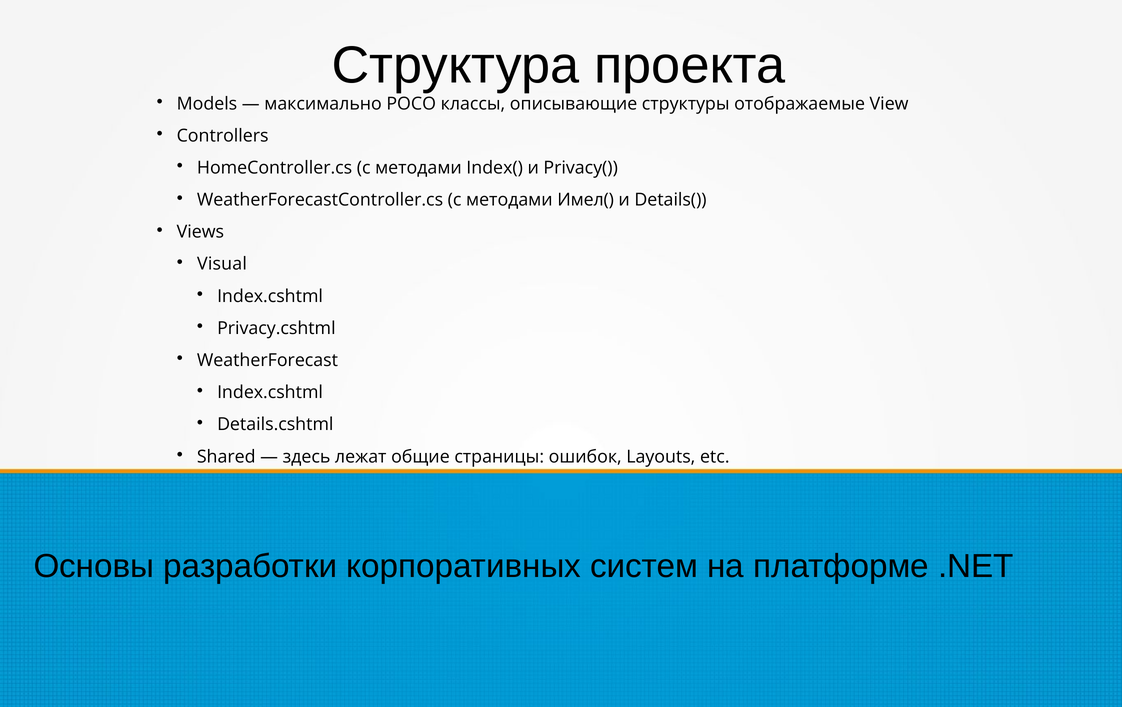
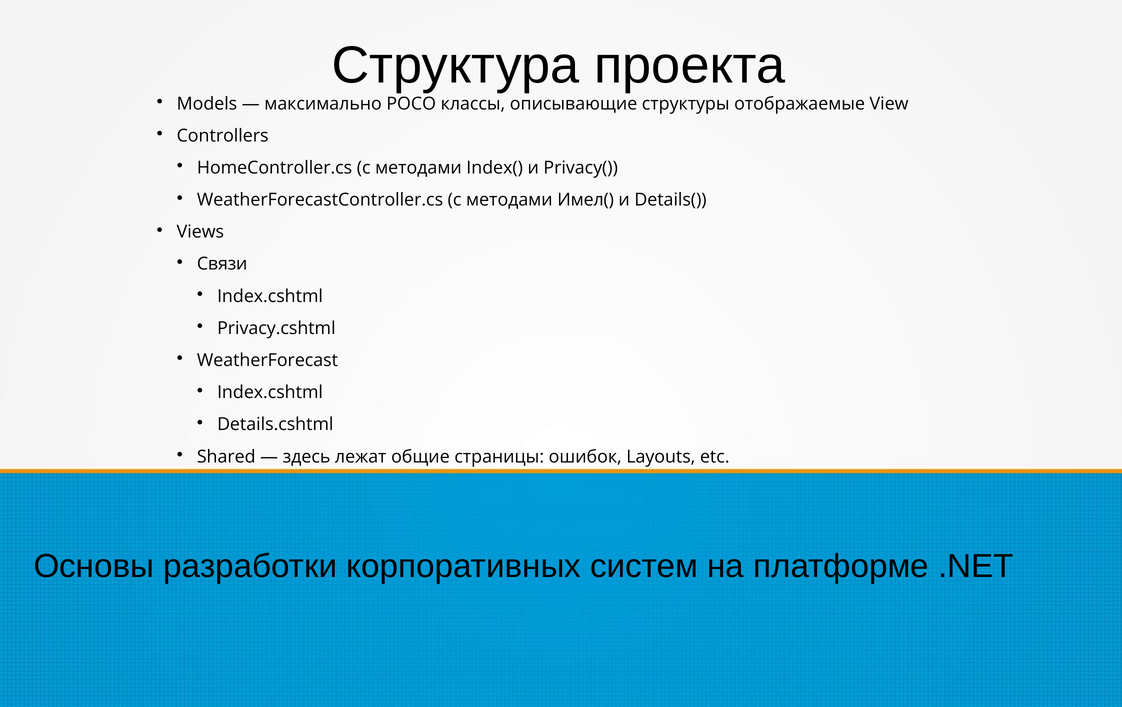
Visual: Visual -> Связи
